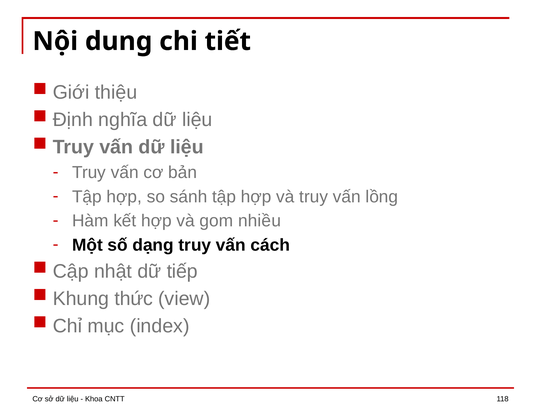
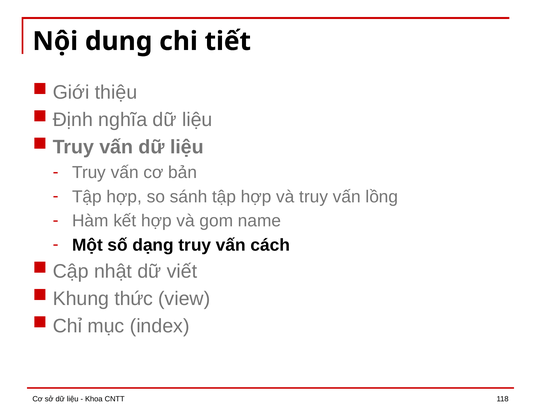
nhiều: nhiều -> name
tiếp: tiếp -> viết
